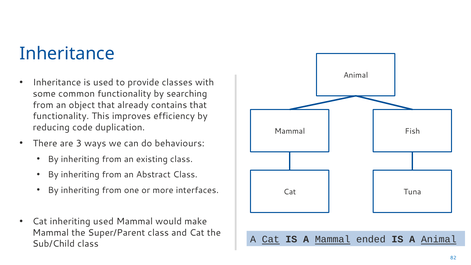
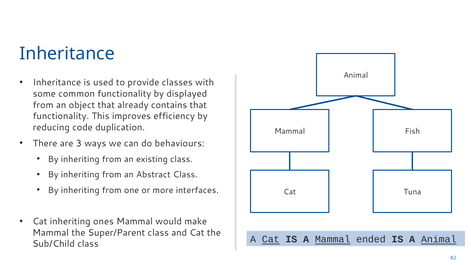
searching: searching -> displayed
inheriting used: used -> ones
